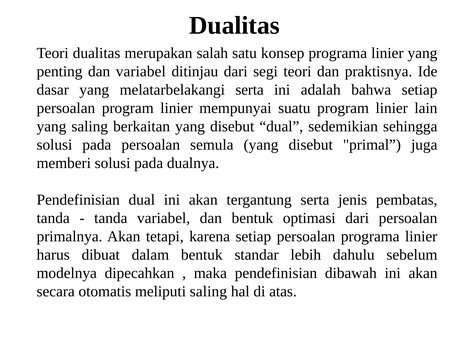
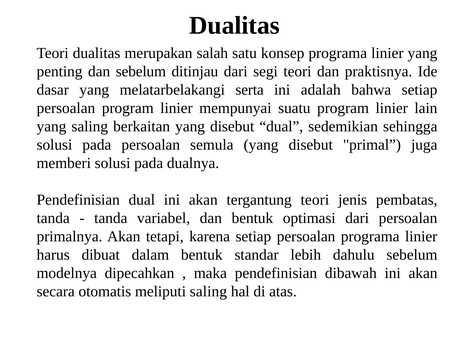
dan variabel: variabel -> sebelum
tergantung serta: serta -> teori
